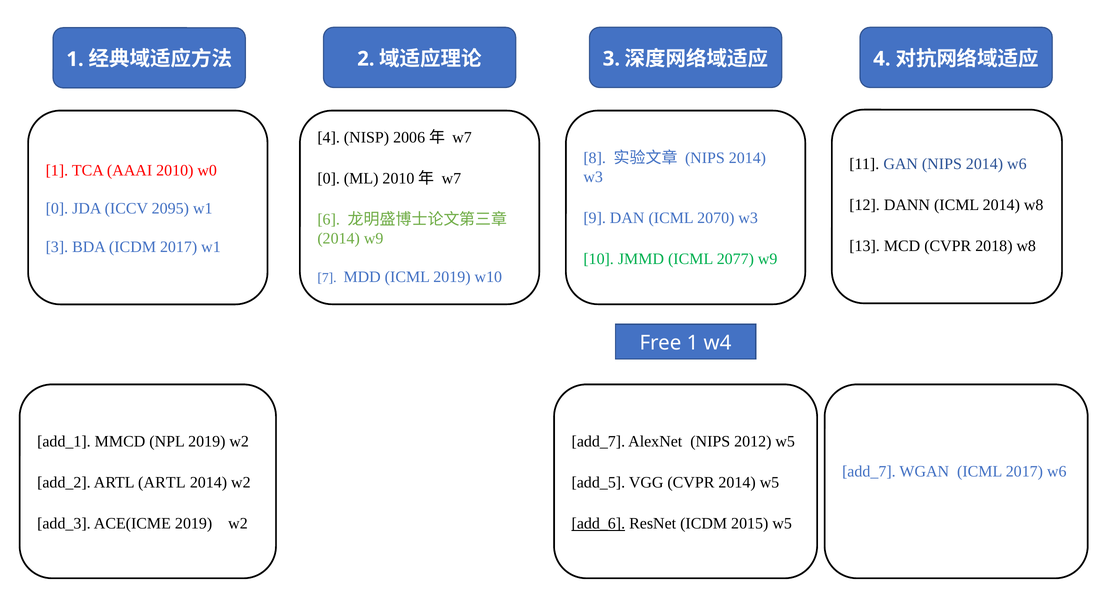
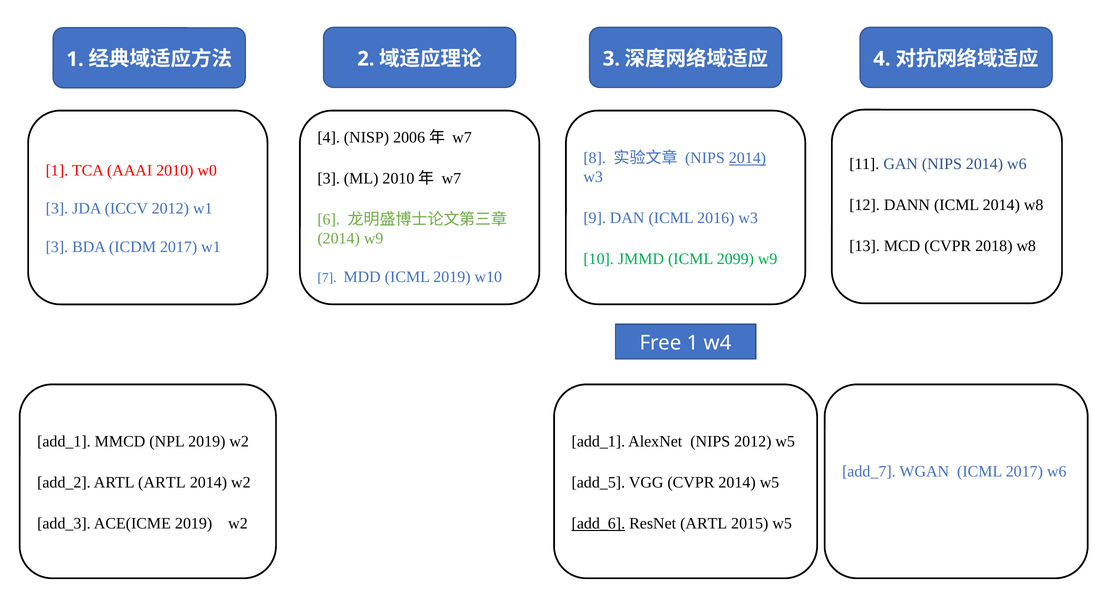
2014 at (747, 158) underline: none -> present
0 at (329, 178): 0 -> 3
0 at (57, 209): 0 -> 3
ICCV 2095: 2095 -> 2012
2070: 2070 -> 2016
2077: 2077 -> 2099
add_7 at (598, 441): add_7 -> add_1
ResNet ICDM: ICDM -> ARTL
